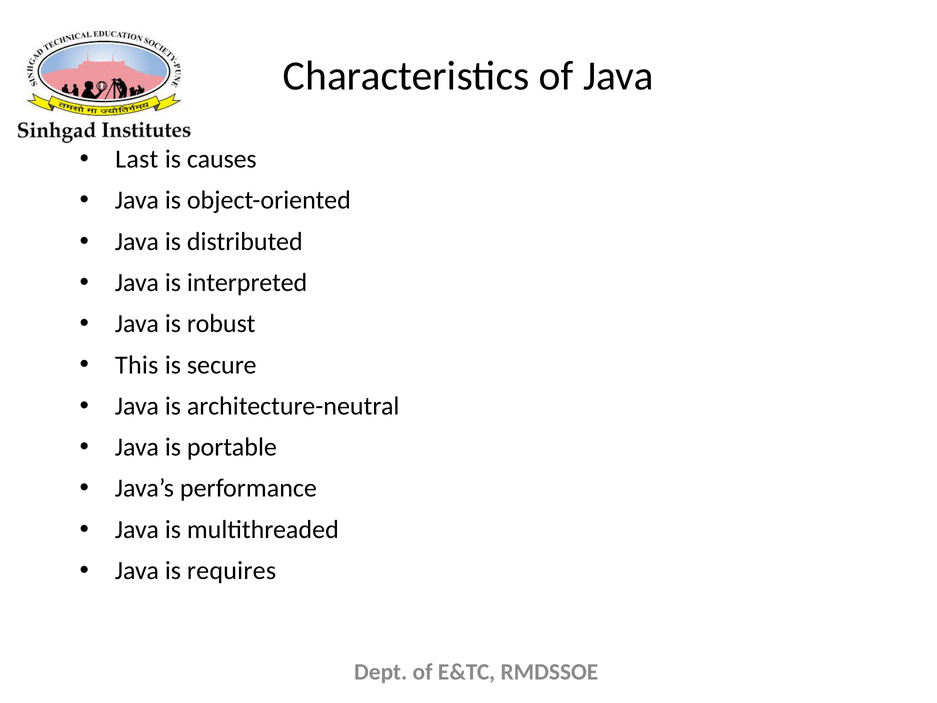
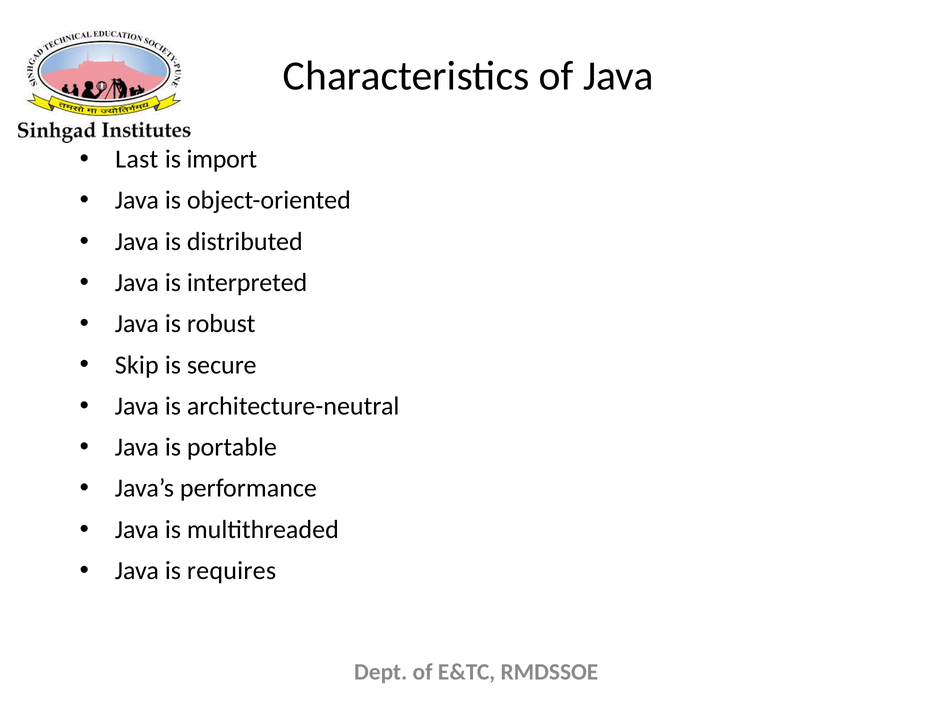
causes: causes -> import
This: This -> Skip
